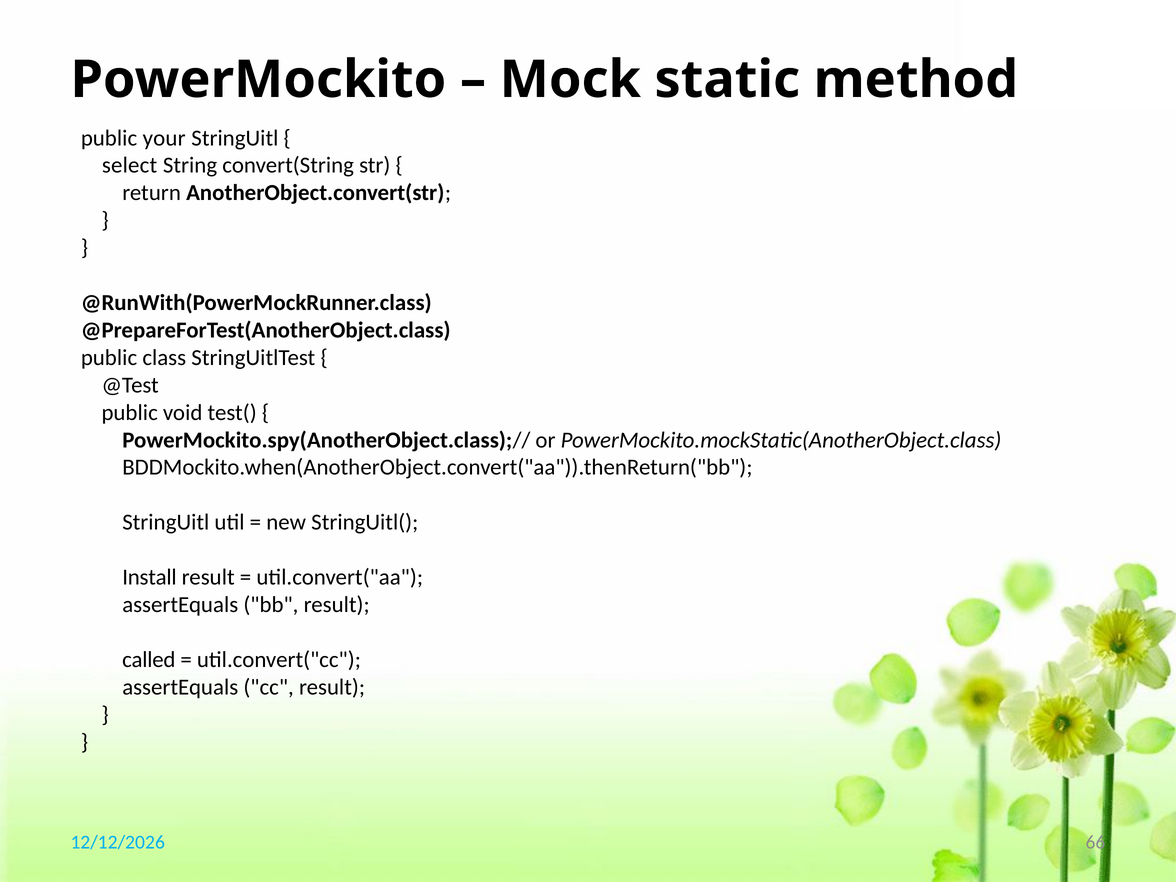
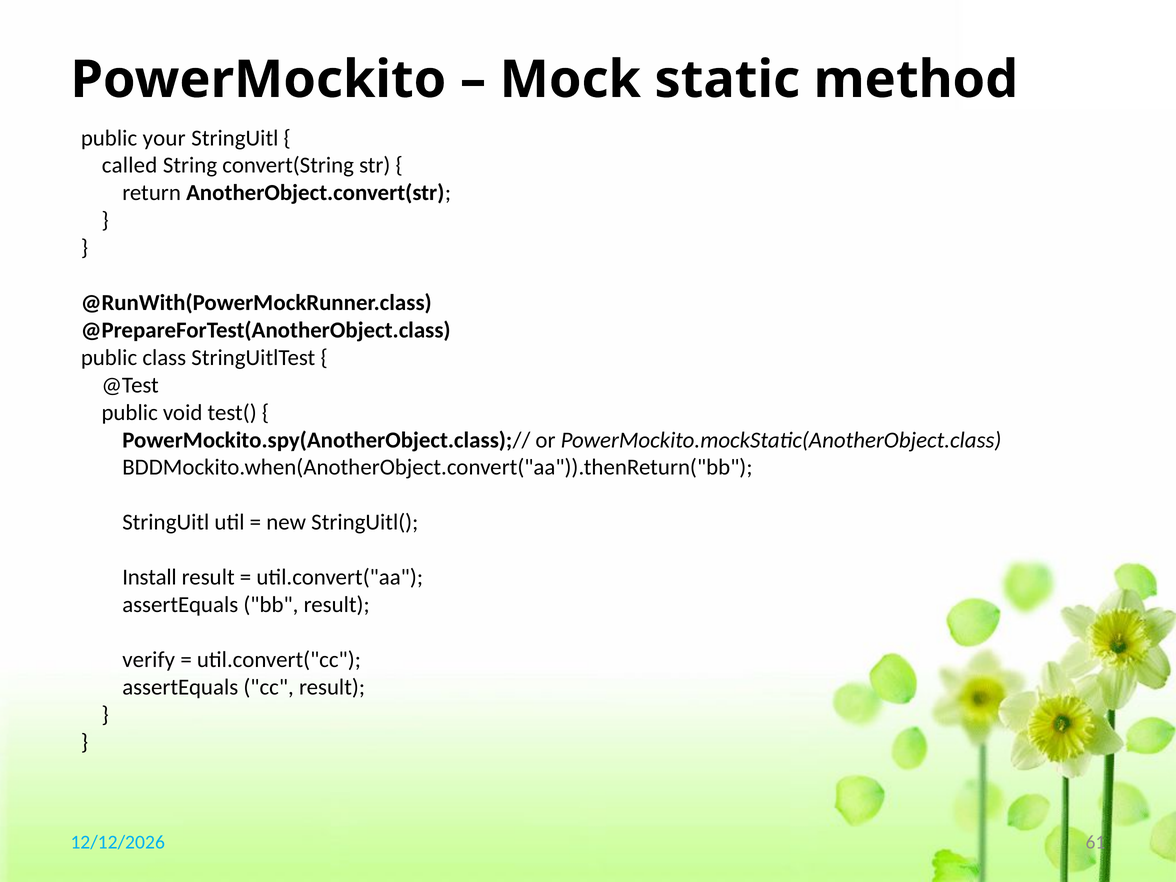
select: select -> called
called: called -> verify
66: 66 -> 61
